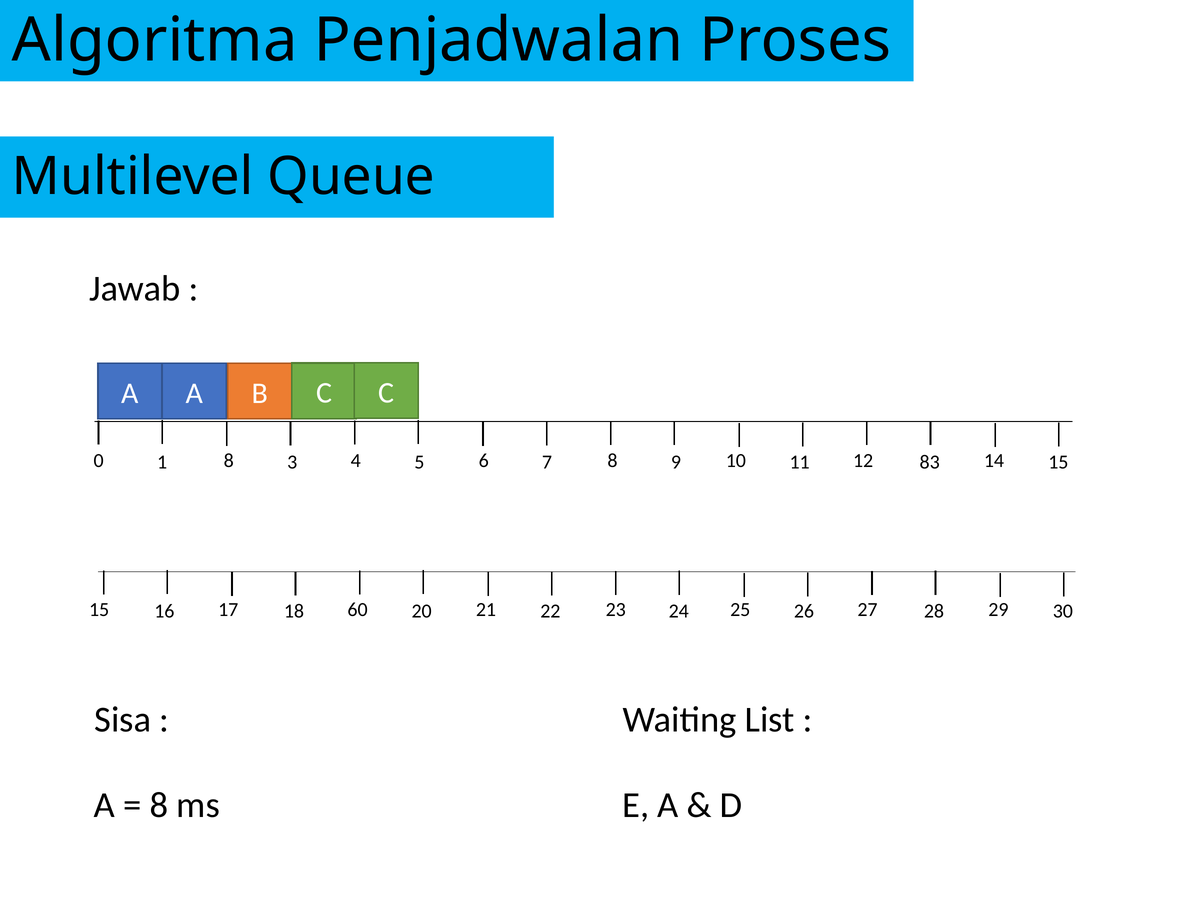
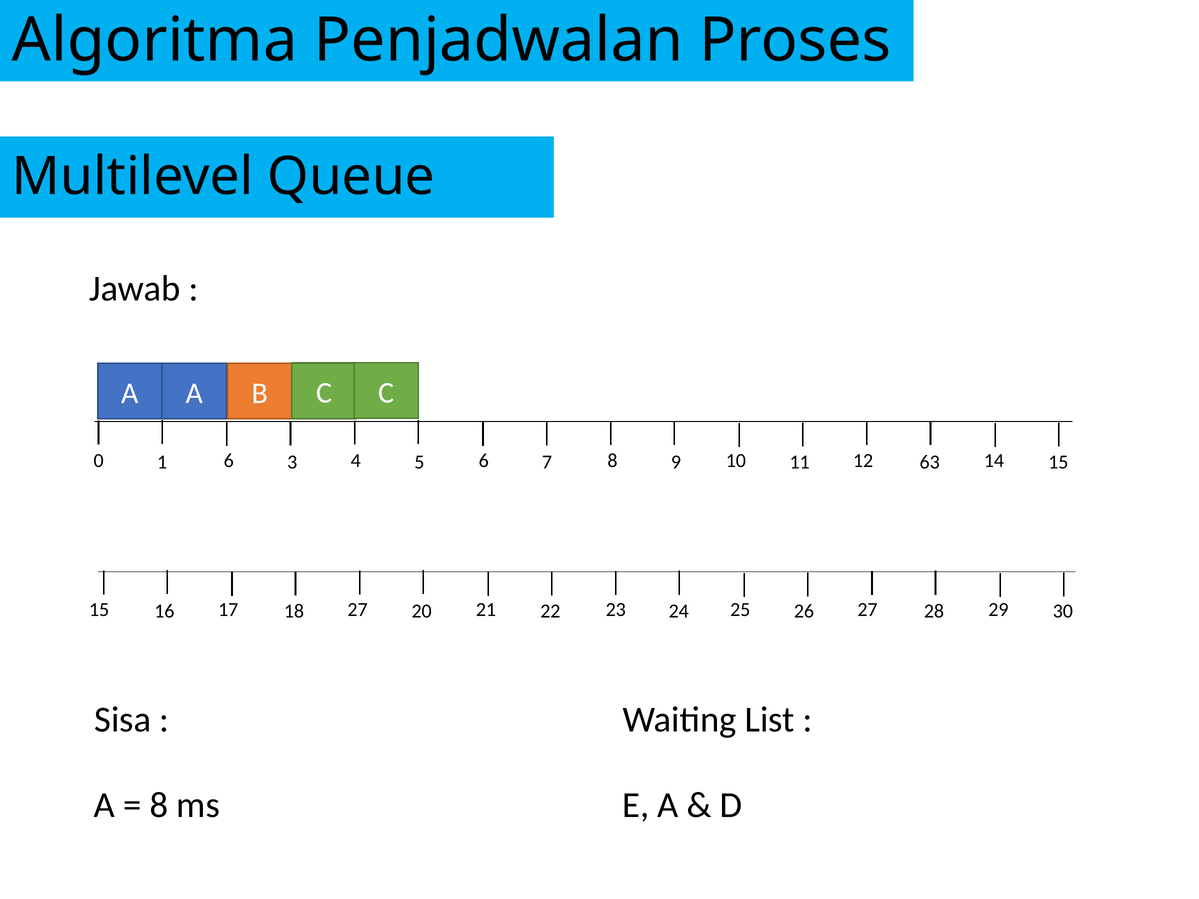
1 8: 8 -> 6
83: 83 -> 63
18 60: 60 -> 27
